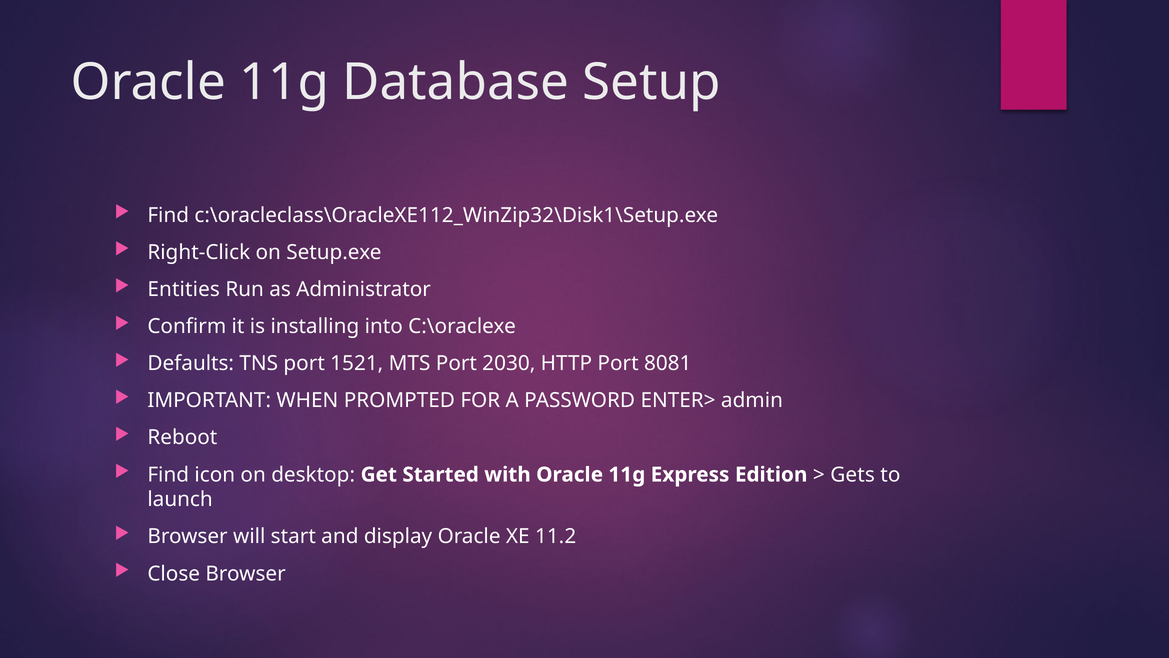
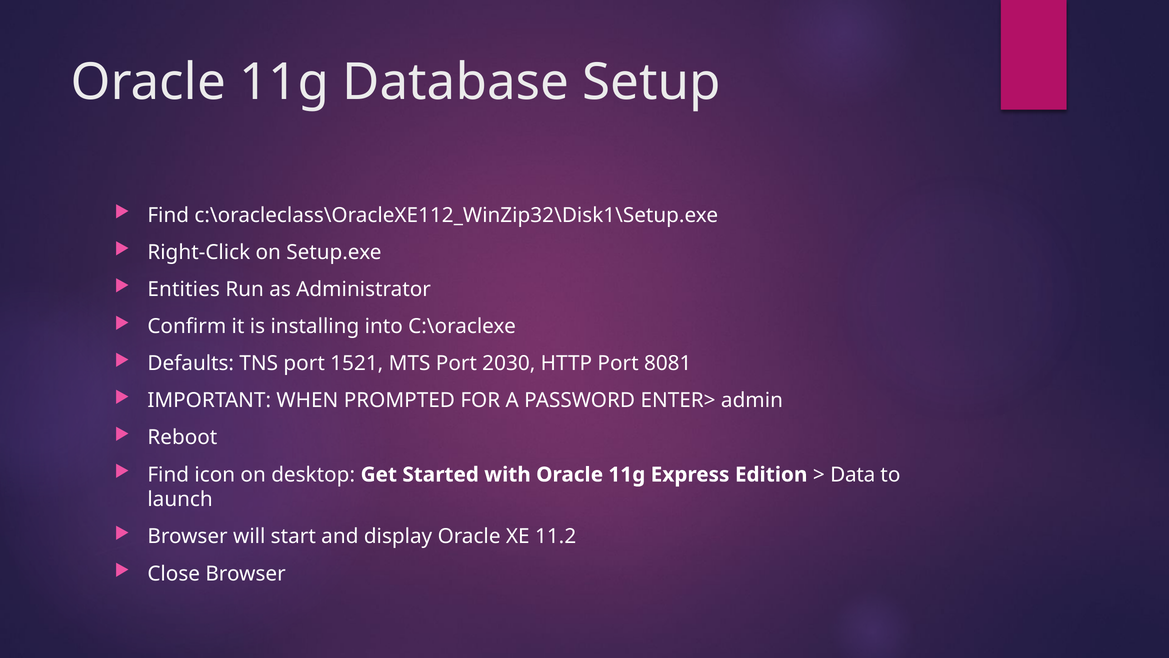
Gets: Gets -> Data
